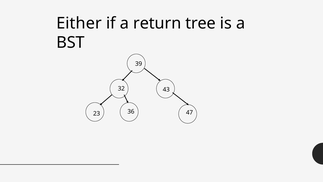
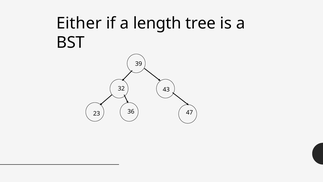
return: return -> length
